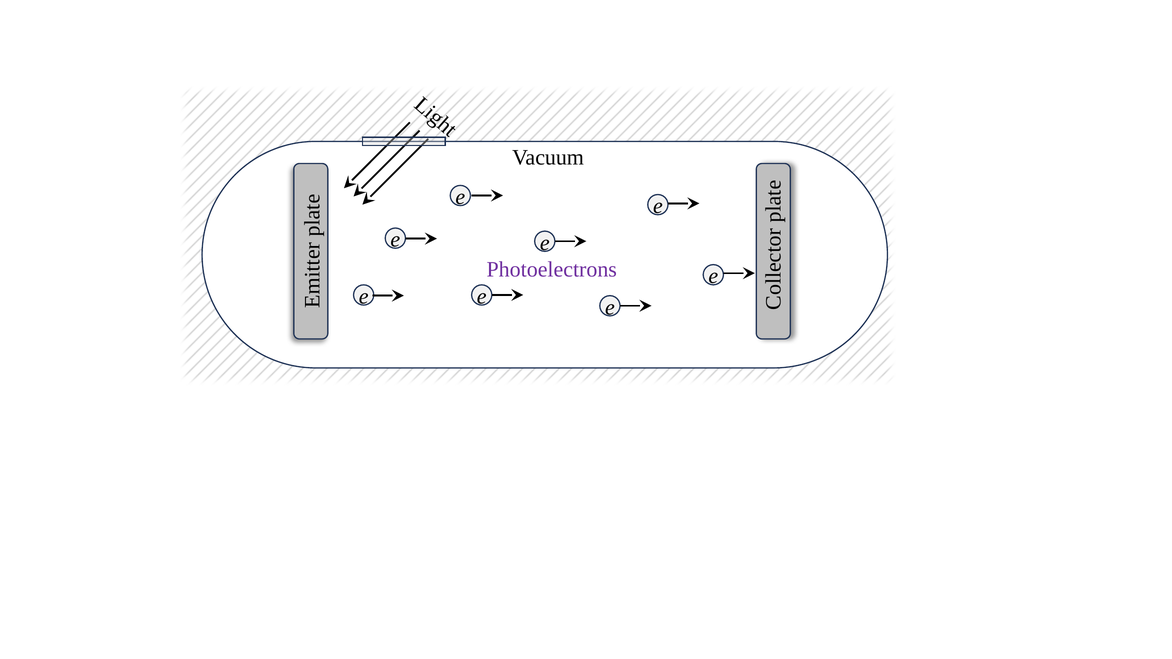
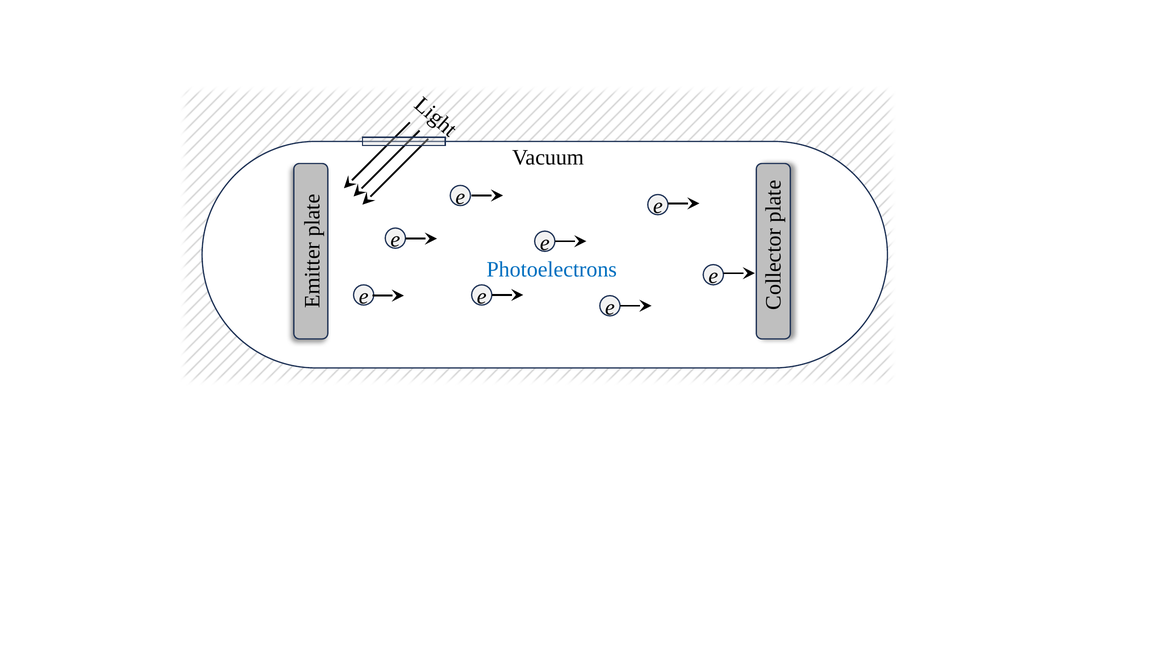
Photoelectrons colour: purple -> blue
